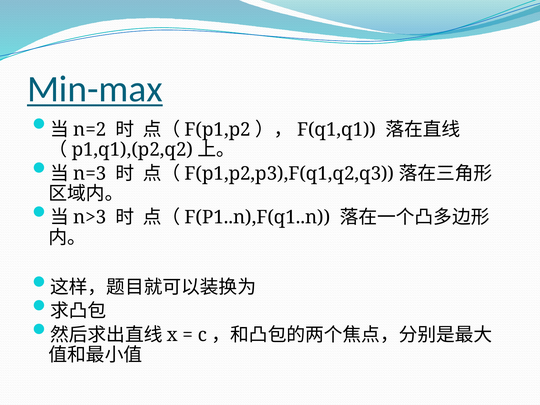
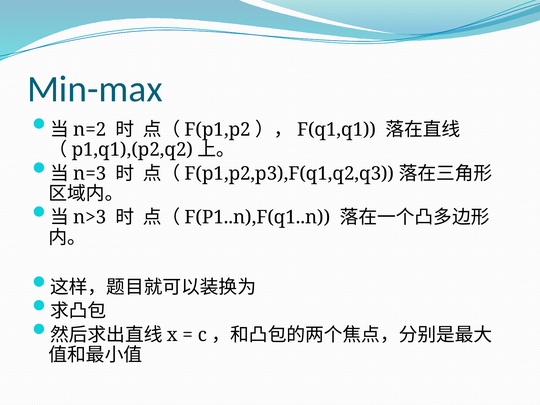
Min-max underline: present -> none
